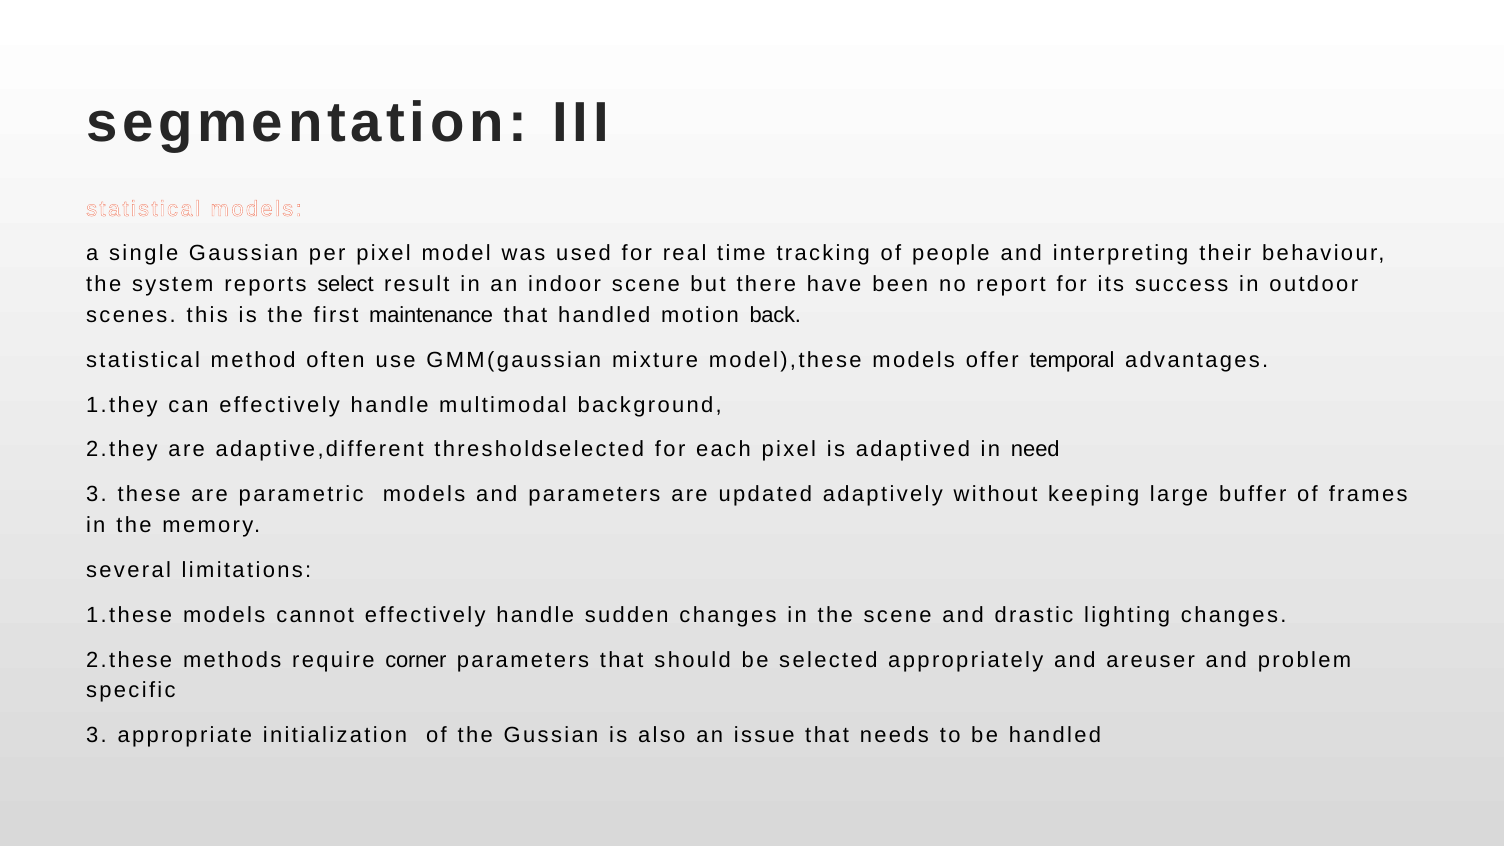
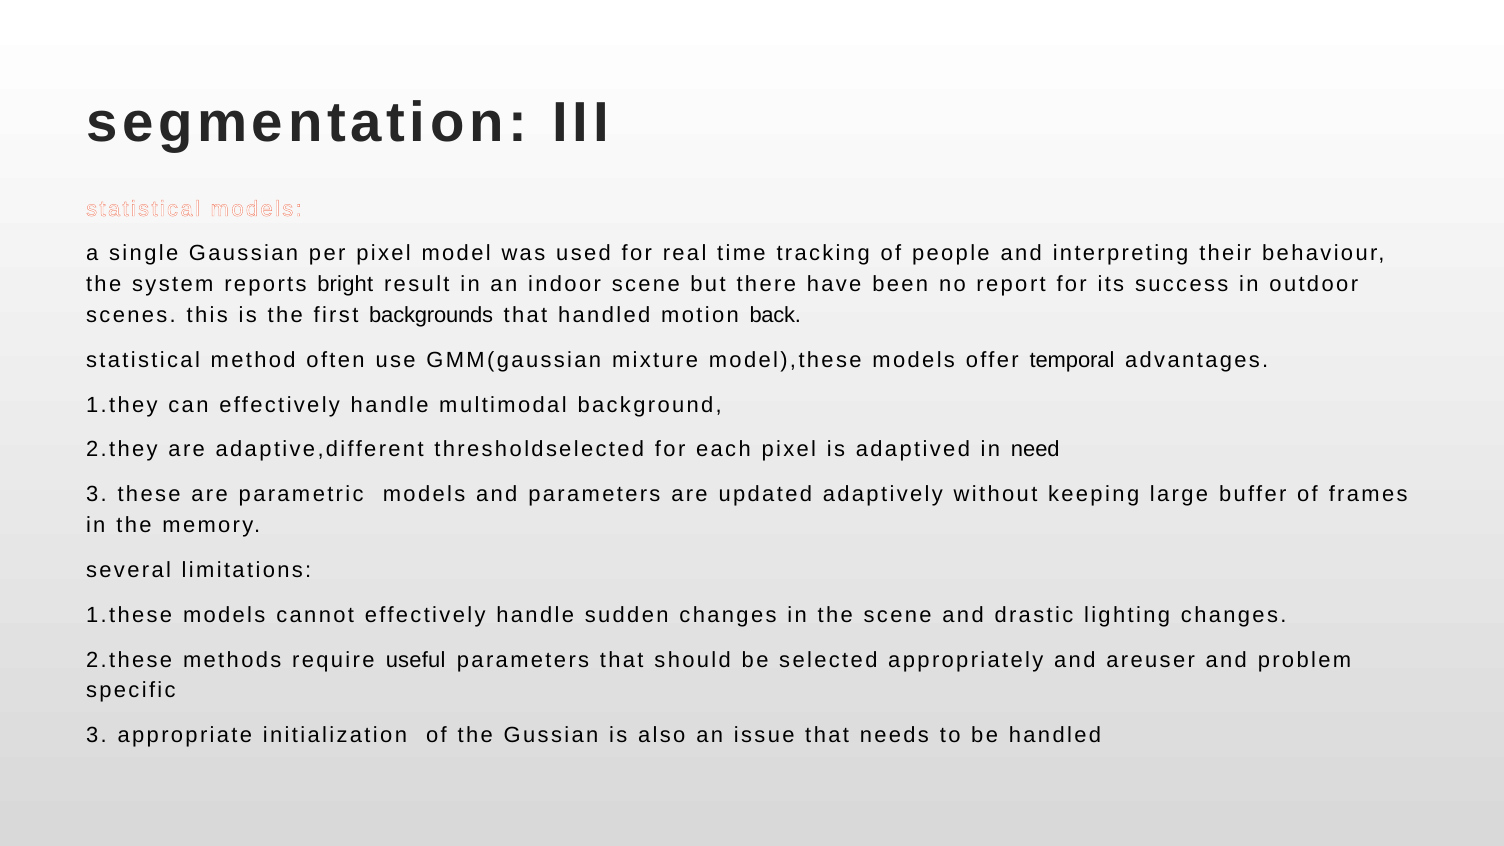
select: select -> bright
maintenance: maintenance -> backgrounds
corner: corner -> useful
